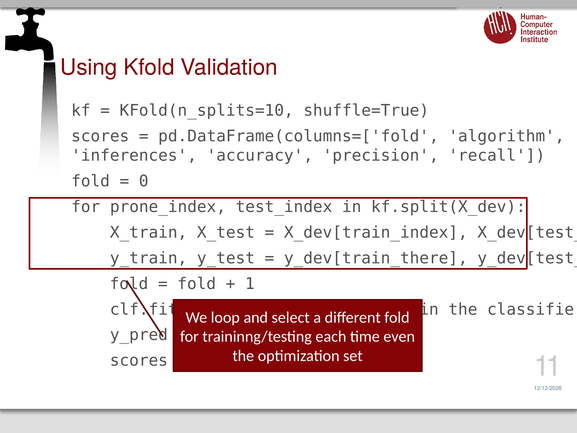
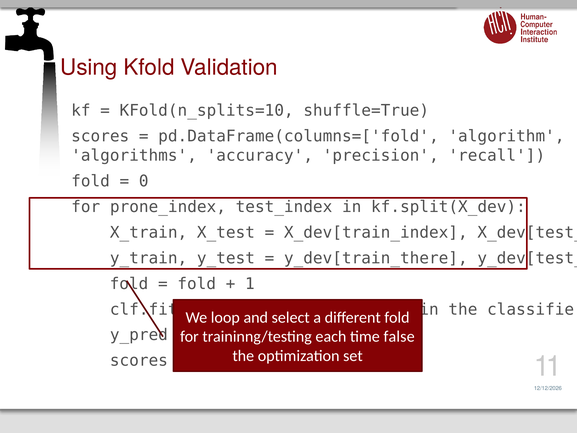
inferences: inferences -> algorithms
even: even -> false
